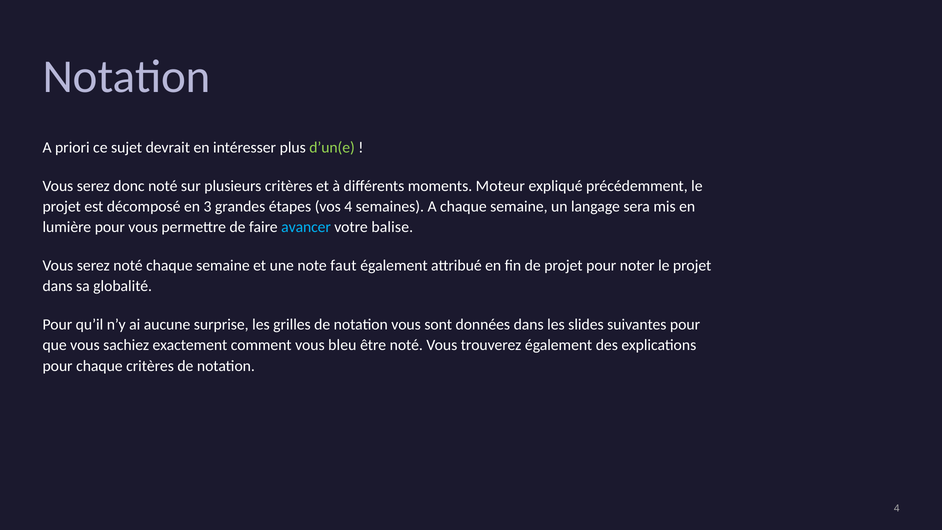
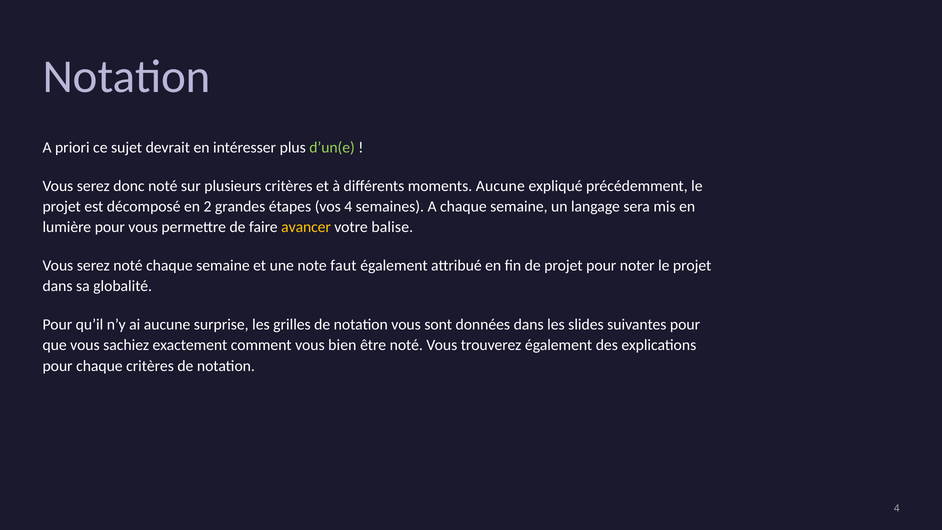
moments Moteur: Moteur -> Aucune
3: 3 -> 2
avancer colour: light blue -> yellow
bleu: bleu -> bien
